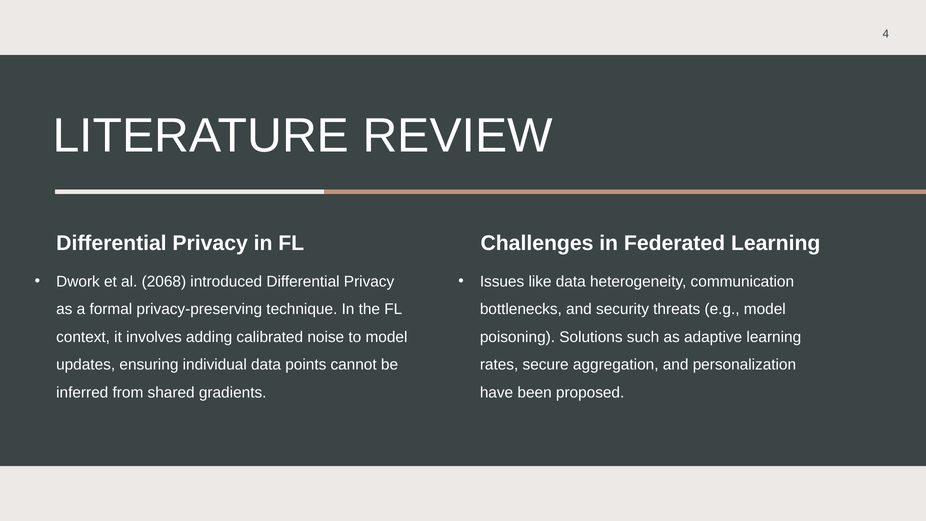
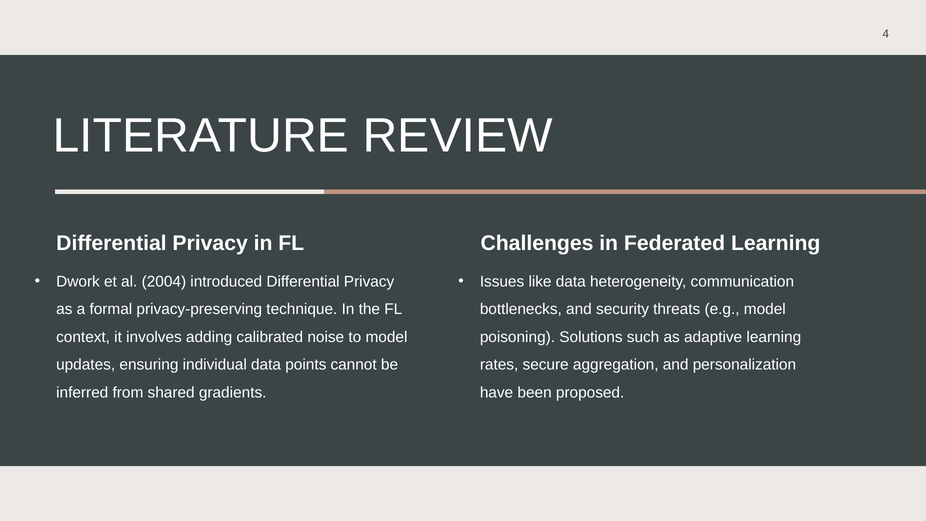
2068: 2068 -> 2004
